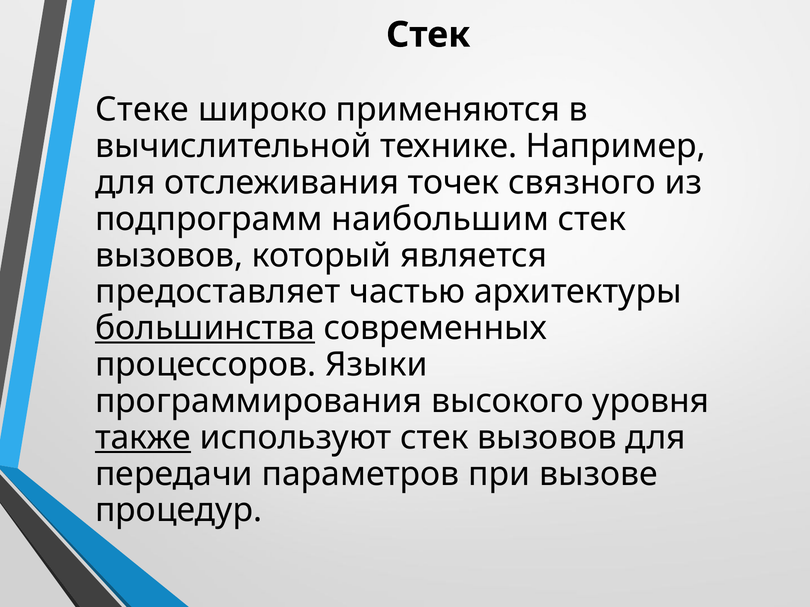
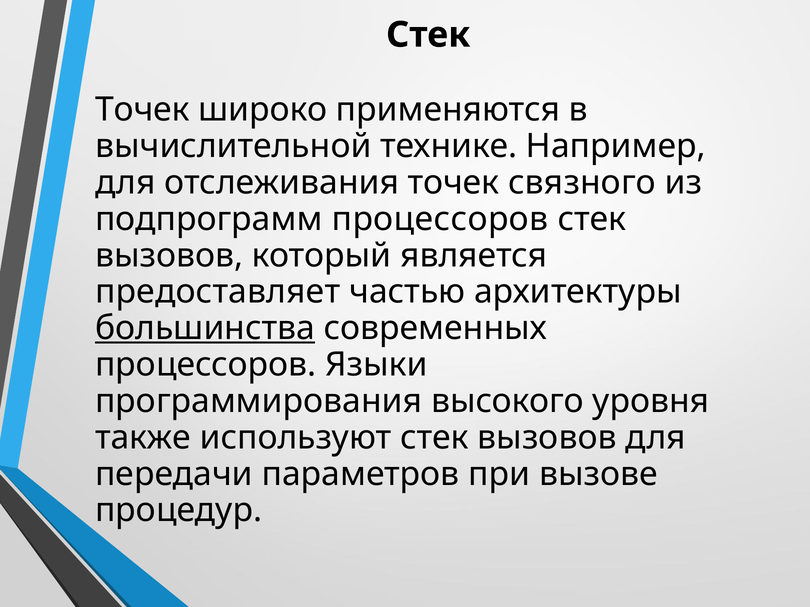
Стеке at (142, 110): Стеке -> Точек
подпрограмм наибольшим: наибольшим -> процессоров
также underline: present -> none
